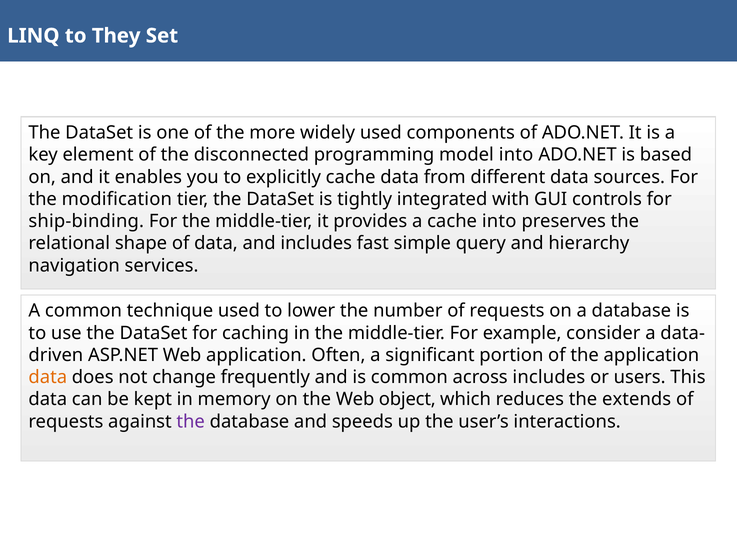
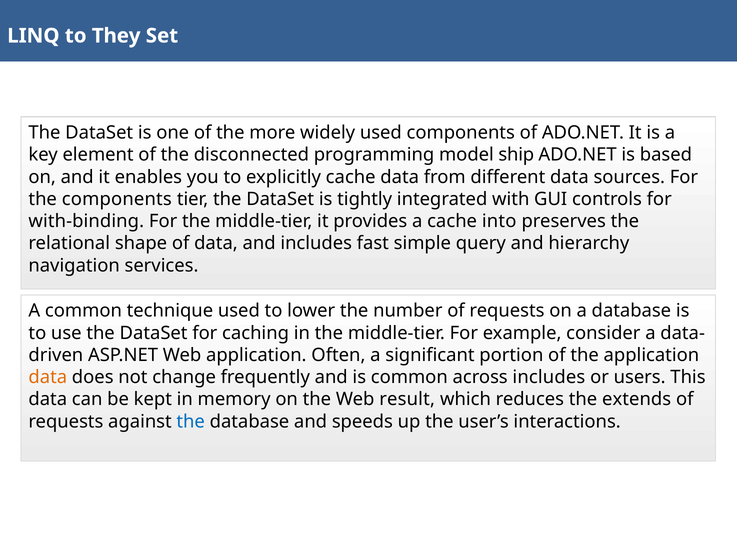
model into: into -> ship
the modification: modification -> components
ship-binding: ship-binding -> with-binding
object: object -> result
the at (191, 421) colour: purple -> blue
